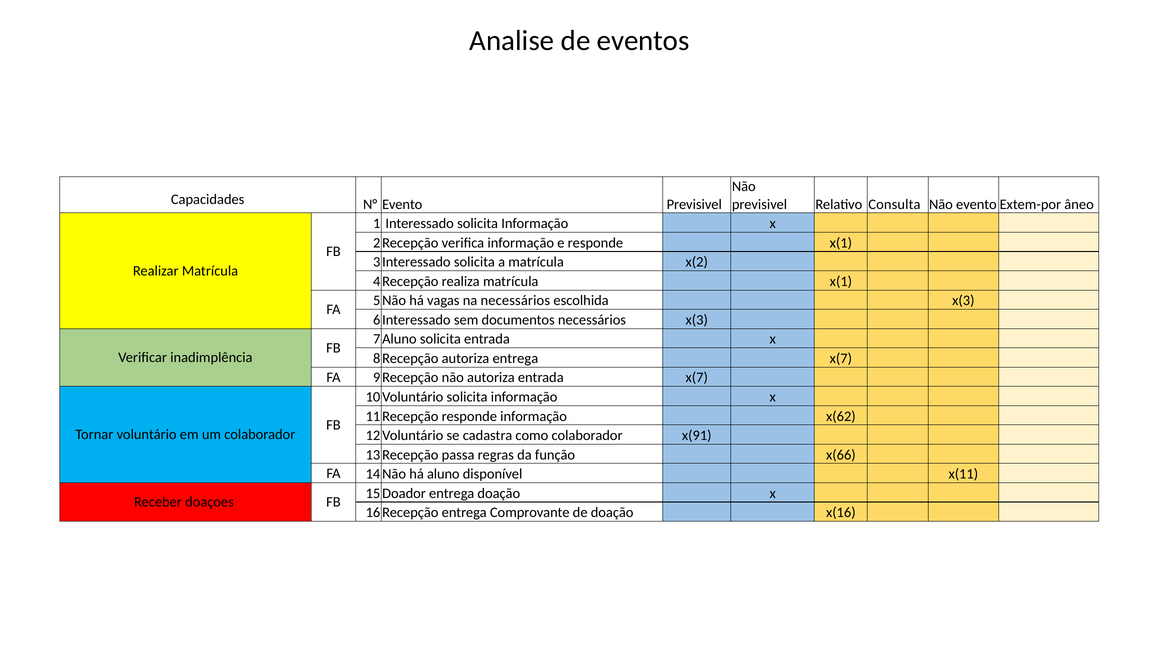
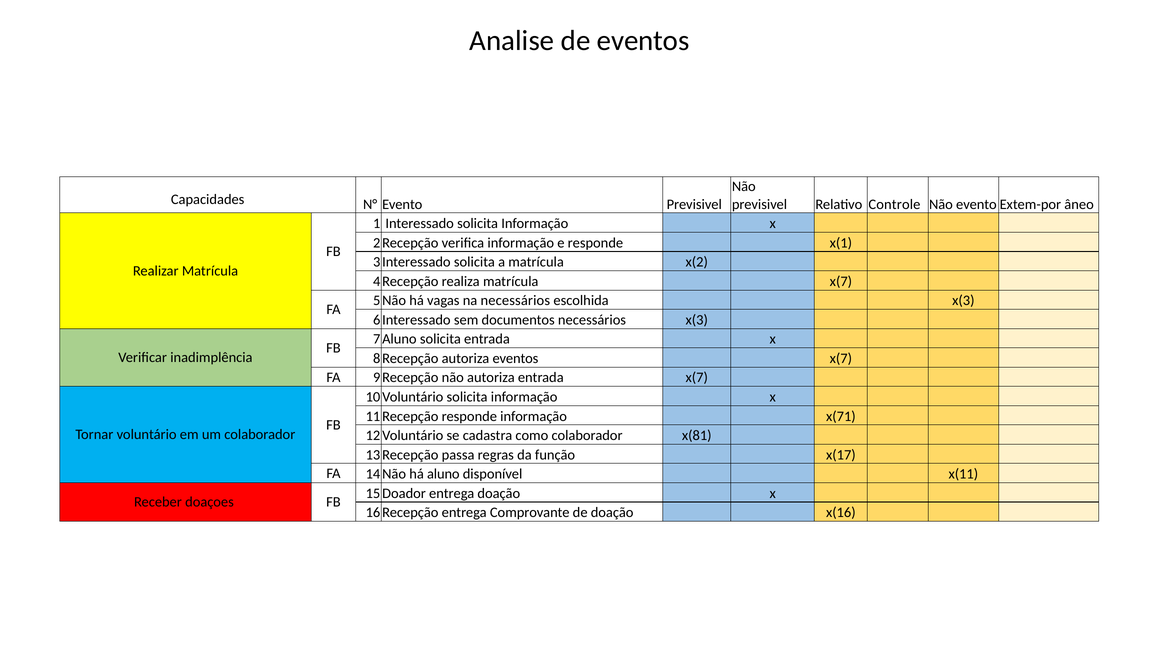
Consulta: Consulta -> Controle
matrícula x(1: x(1 -> x(7
autoriza entrega: entrega -> eventos
x(62: x(62 -> x(71
x(91: x(91 -> x(81
x(66: x(66 -> x(17
